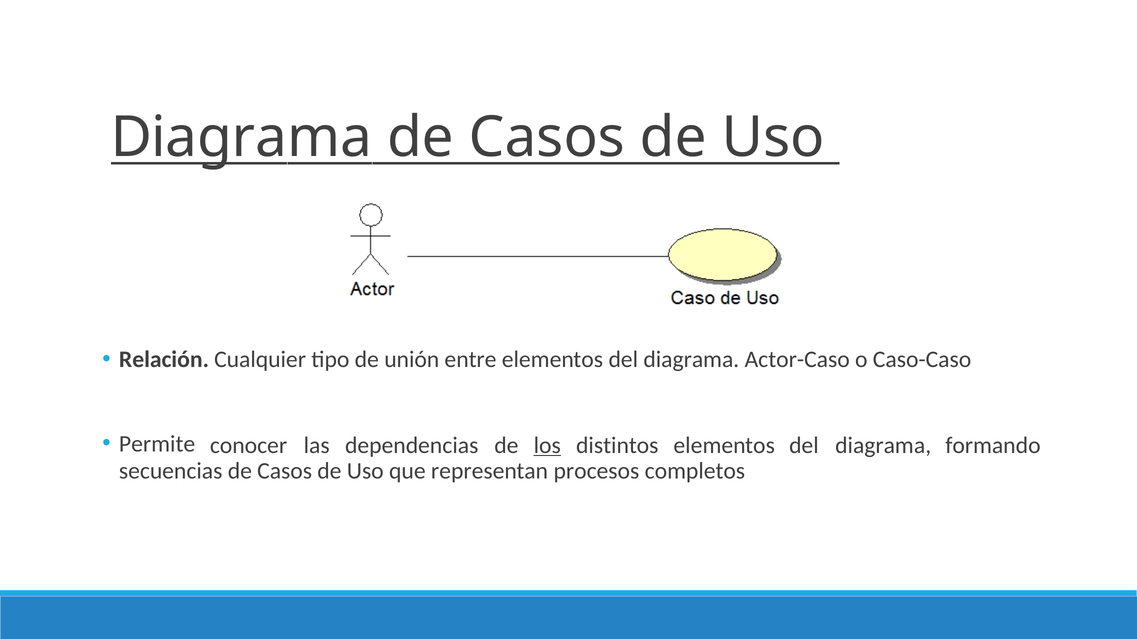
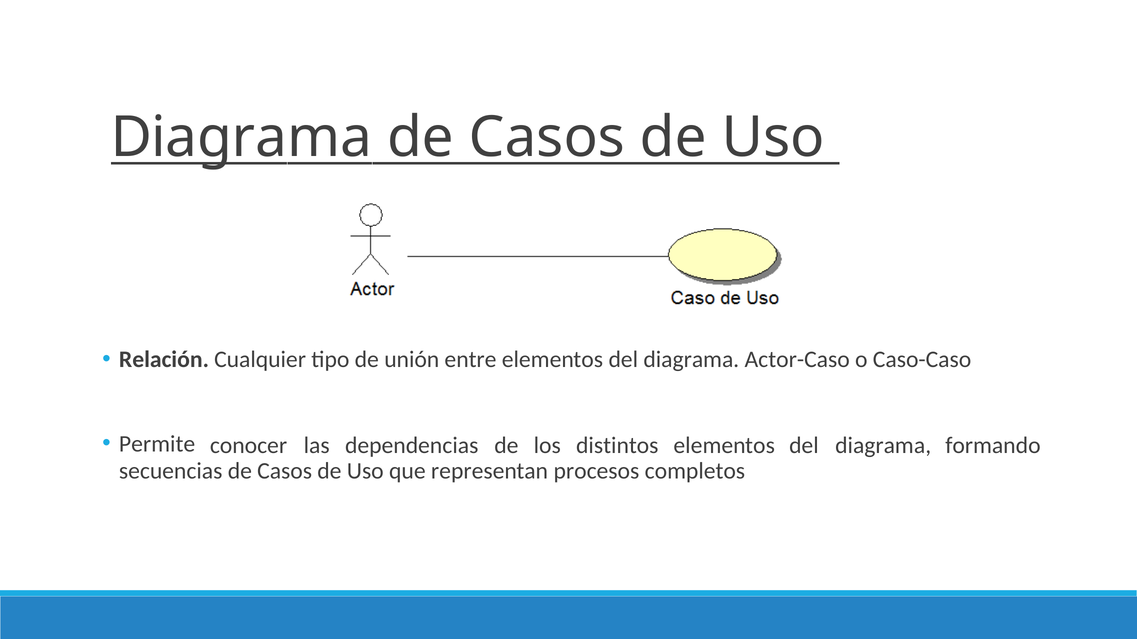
los underline: present -> none
